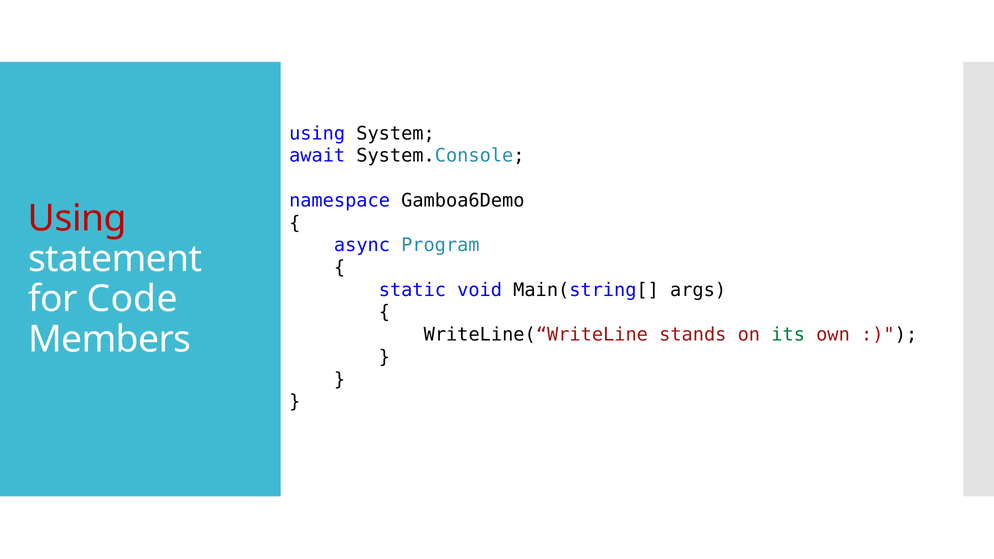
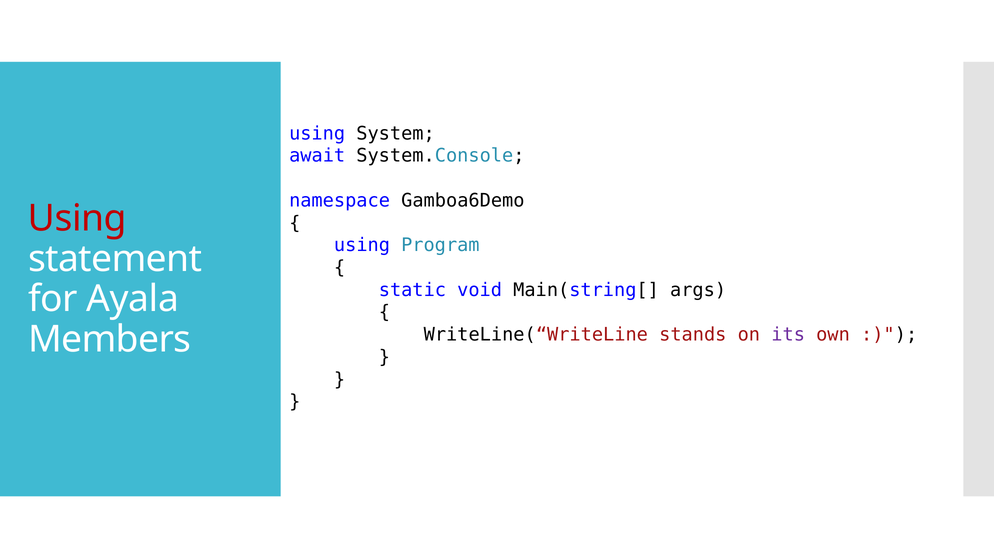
async at (362, 245): async -> using
Code: Code -> Ayala
its colour: green -> purple
